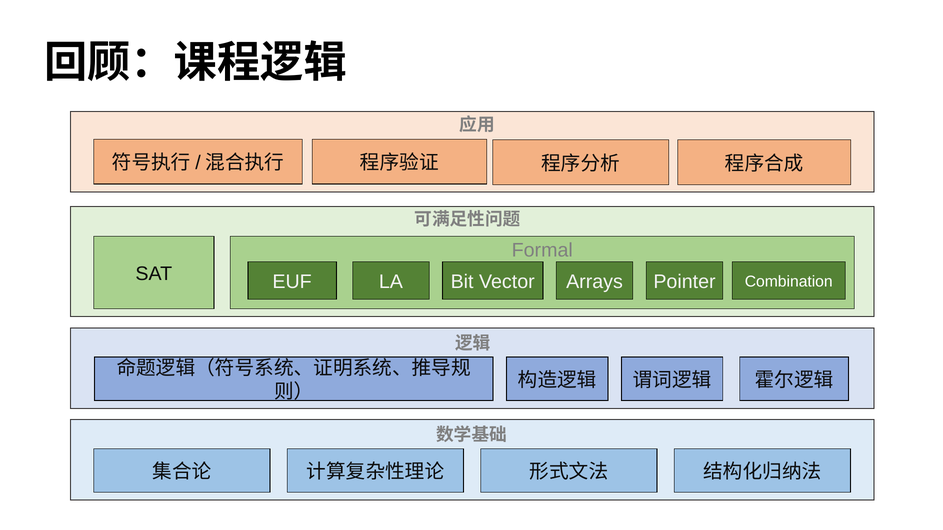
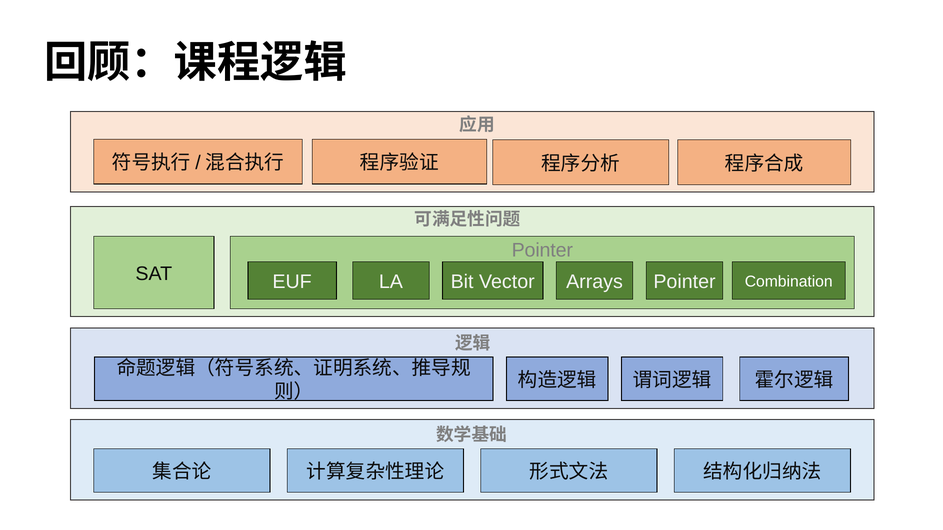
Formal at (542, 251): Formal -> Pointer
